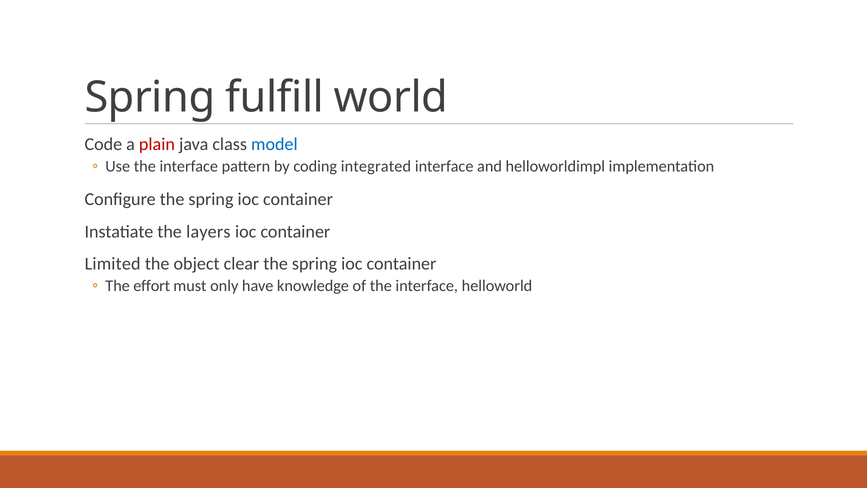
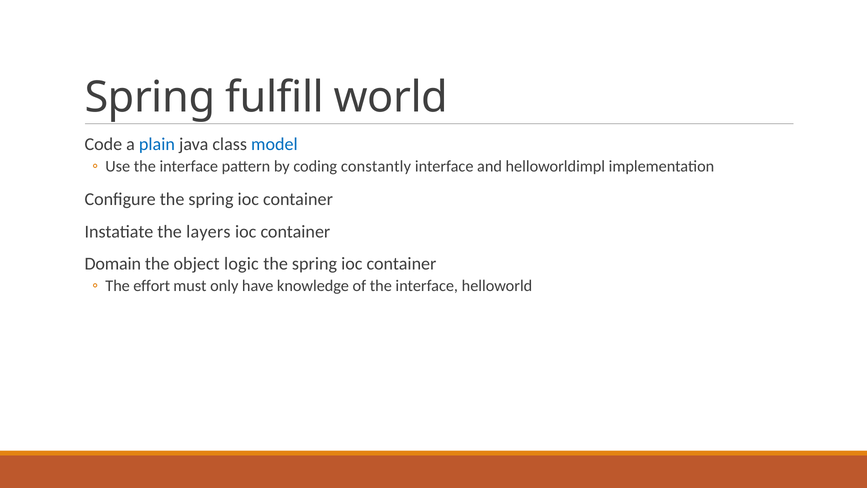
plain colour: red -> blue
integrated: integrated -> constantly
Limited: Limited -> Domain
clear: clear -> logic
